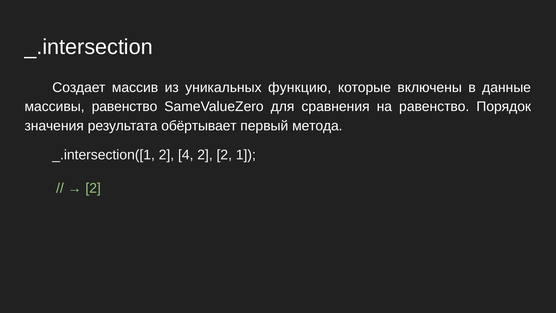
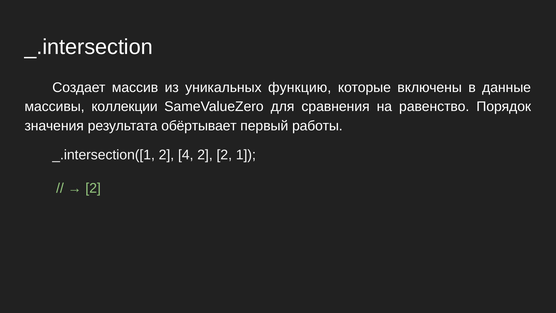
массивы равенство: равенство -> коллекции
метода: метода -> работы
